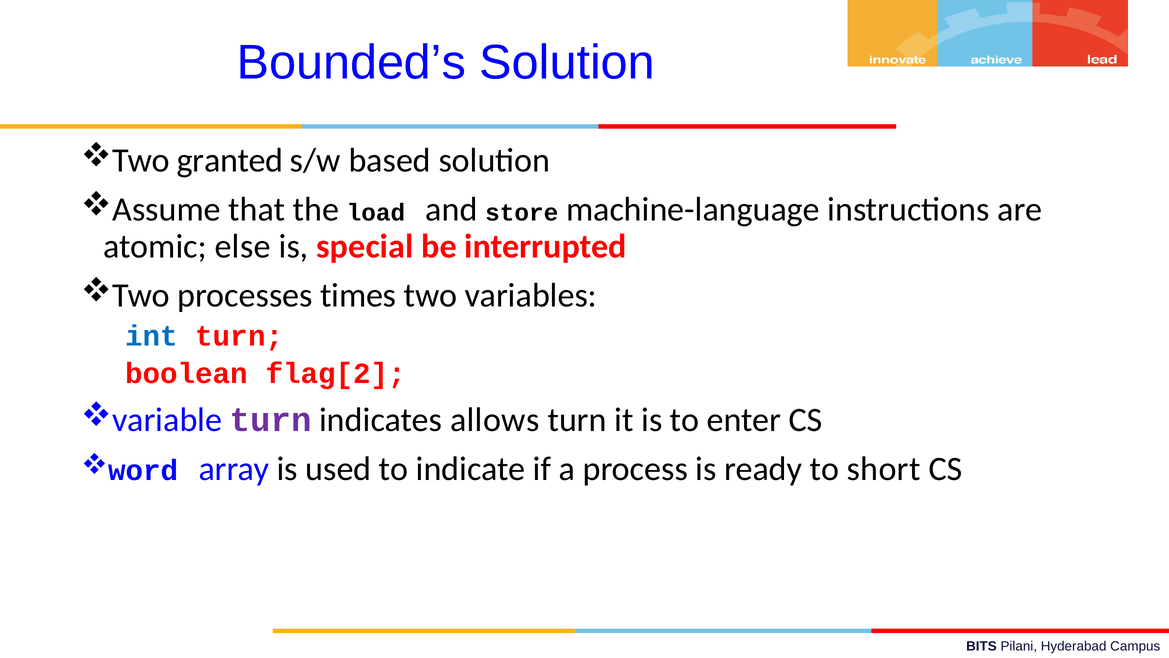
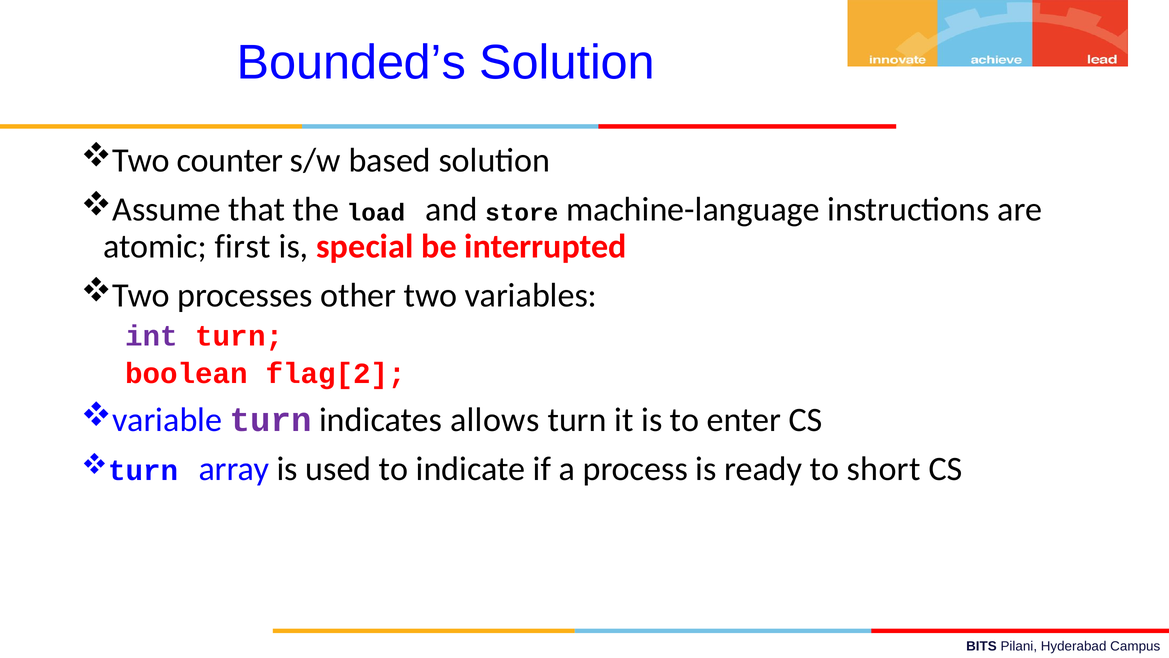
granted: granted -> counter
else: else -> first
times: times -> other
int colour: blue -> purple
word at (143, 470): word -> turn
